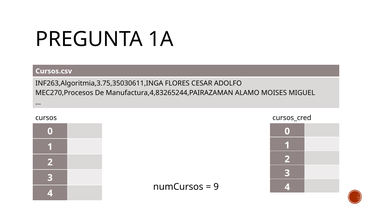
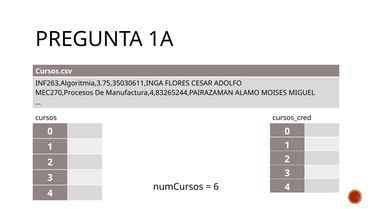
9: 9 -> 6
